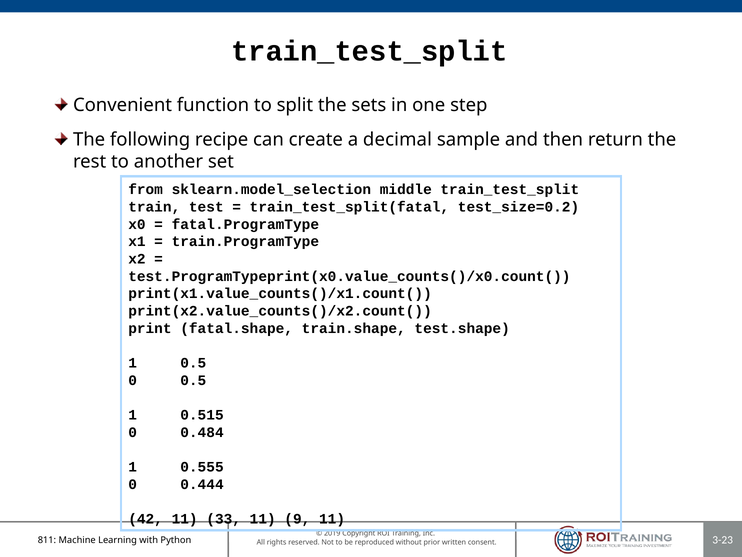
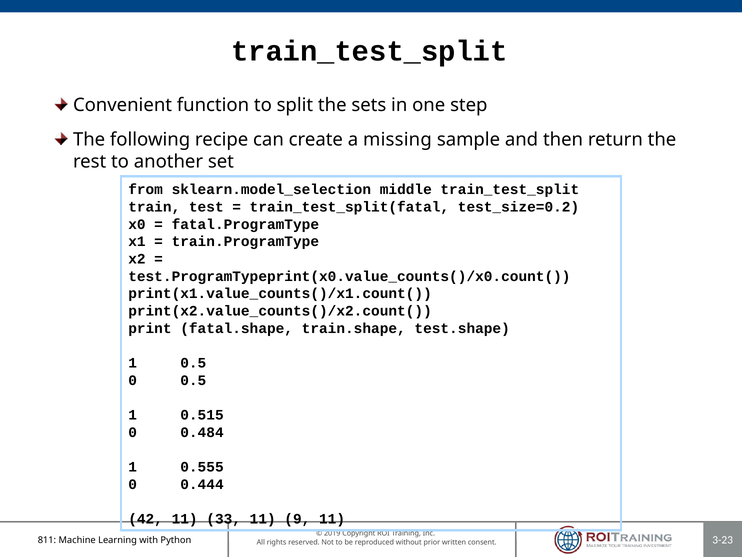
decimal: decimal -> missing
